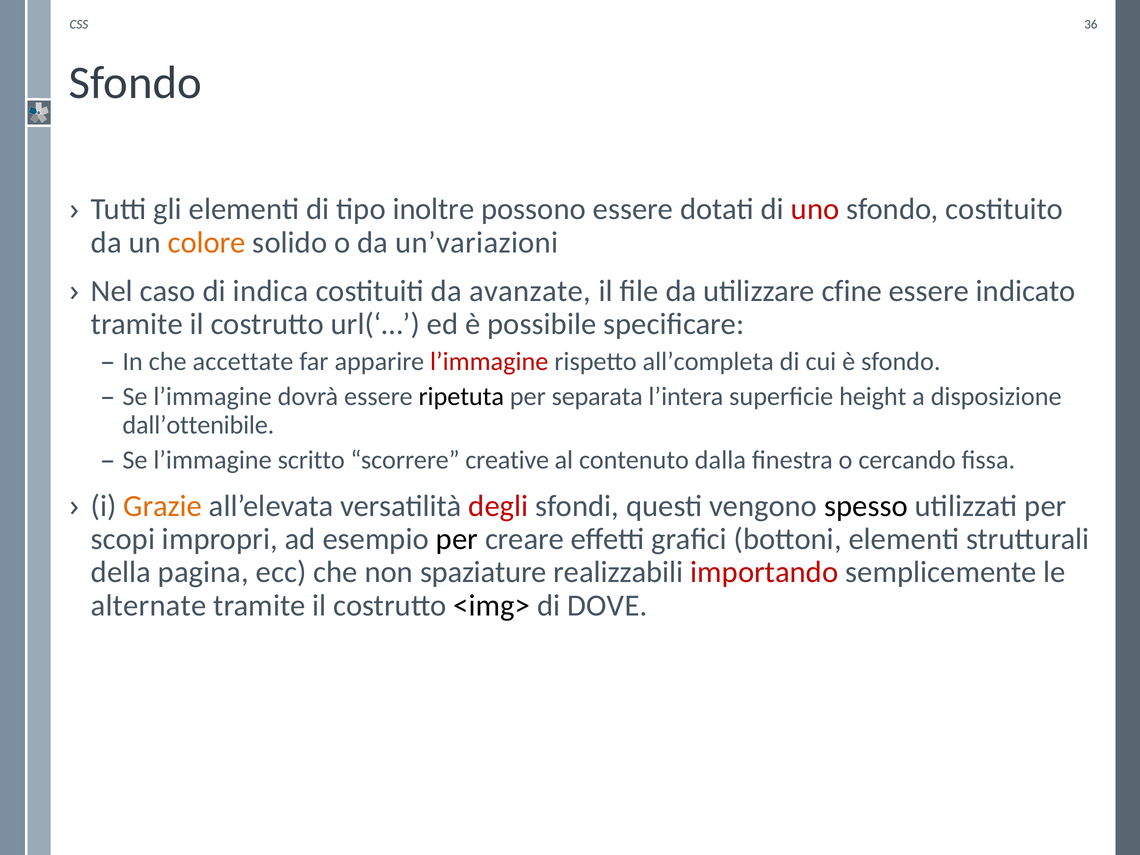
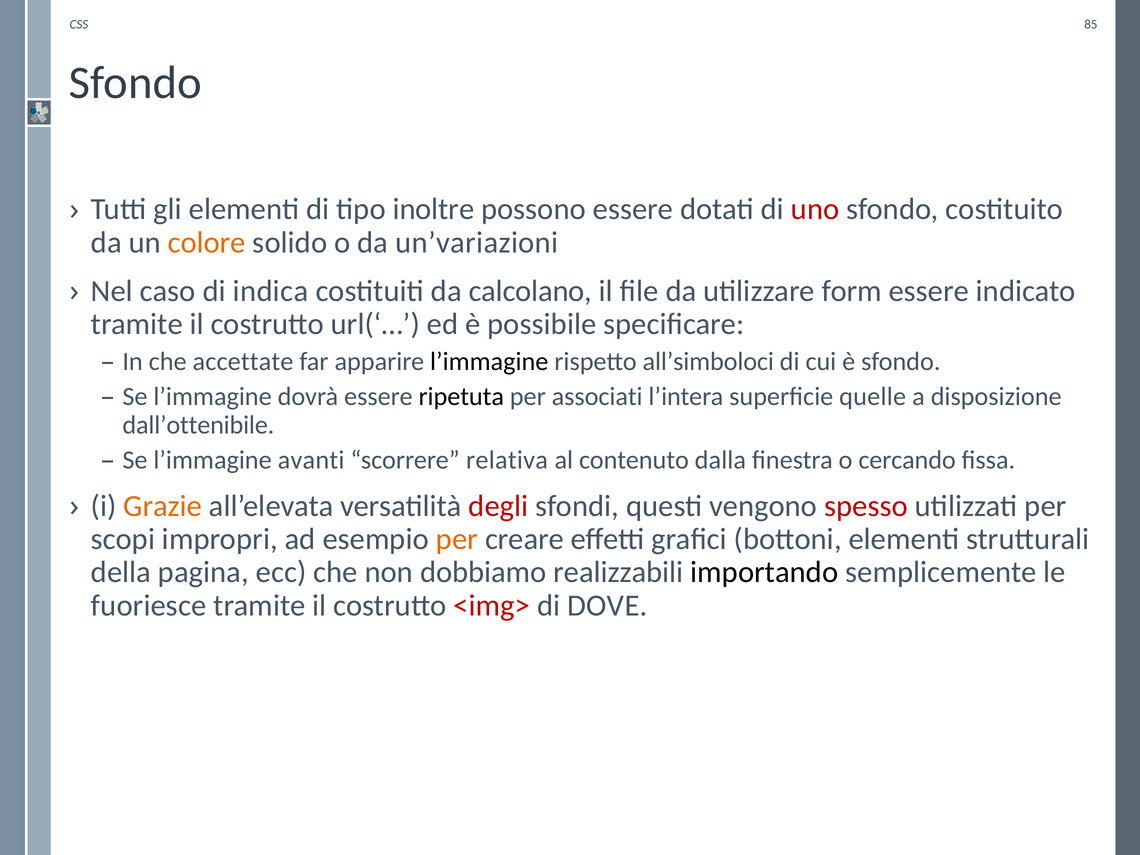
36: 36 -> 85
avanzate: avanzate -> calcolano
cfine: cfine -> form
l’immagine at (489, 362) colour: red -> black
all’completa: all’completa -> all’simboloci
separata: separata -> associati
height: height -> quelle
scritto: scritto -> avanti
creative: creative -> relativa
spesso colour: black -> red
per at (457, 539) colour: black -> orange
spaziature: spaziature -> dobbiamo
importando colour: red -> black
alternate: alternate -> fuoriesce
<img> colour: black -> red
